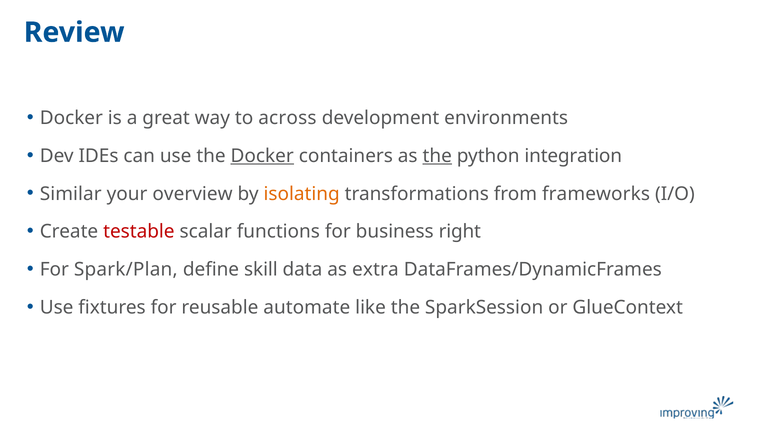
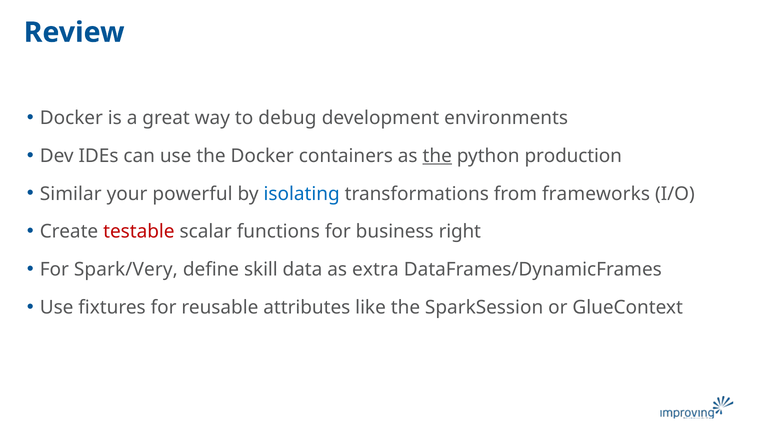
across: across -> debug
Docker at (262, 156) underline: present -> none
integration: integration -> production
overview: overview -> powerful
isolating colour: orange -> blue
Spark/Plan: Spark/Plan -> Spark/Very
automate: automate -> attributes
